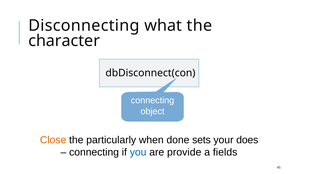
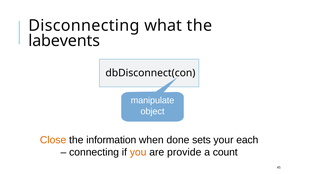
character: character -> labevents
connecting at (153, 100): connecting -> manipulate
particularly: particularly -> information
does: does -> each
you colour: blue -> orange
fields: fields -> count
